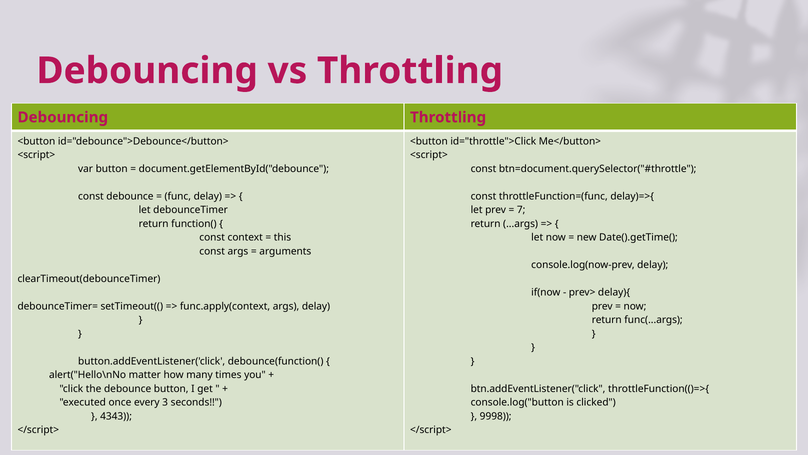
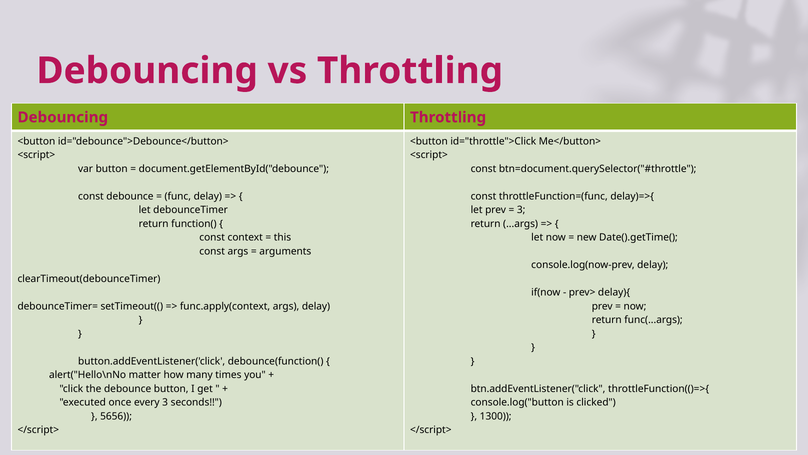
7 at (521, 210): 7 -> 3
4343: 4343 -> 5656
9998: 9998 -> 1300
